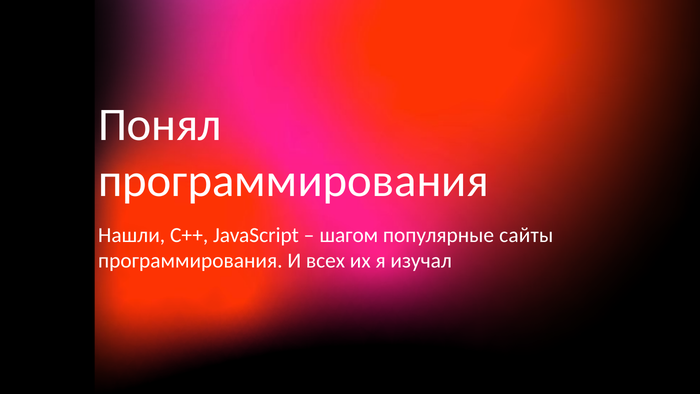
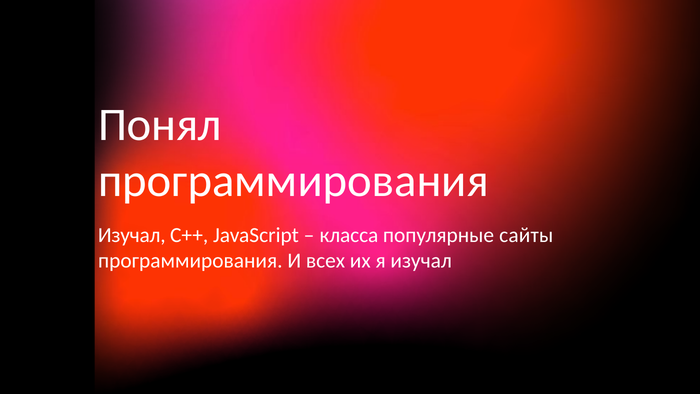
Нашли at (132, 235): Нашли -> Изучал
шагом: шагом -> класса
